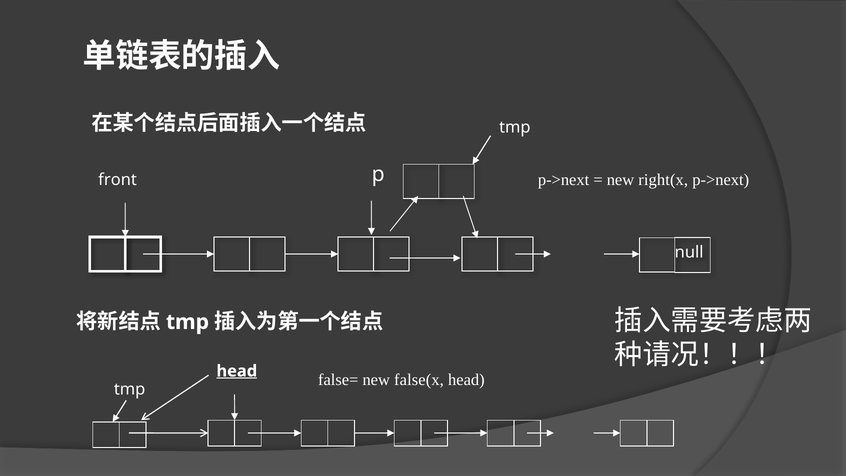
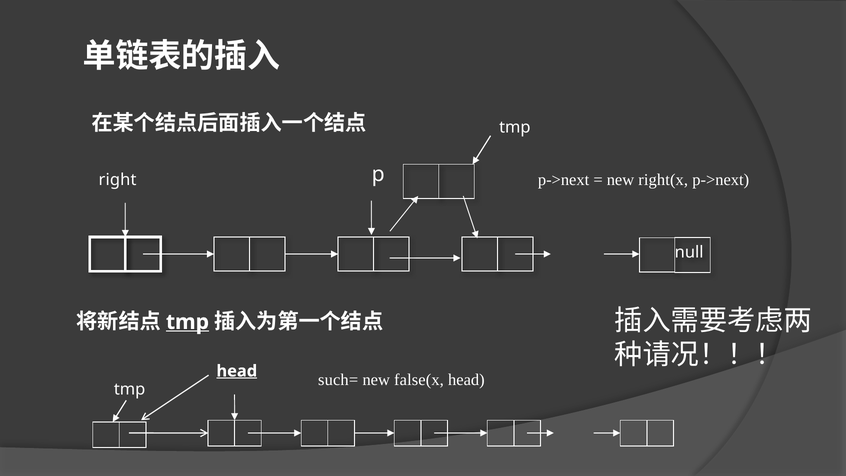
front: front -> right
tmp at (187, 322) underline: none -> present
false=: false= -> such=
